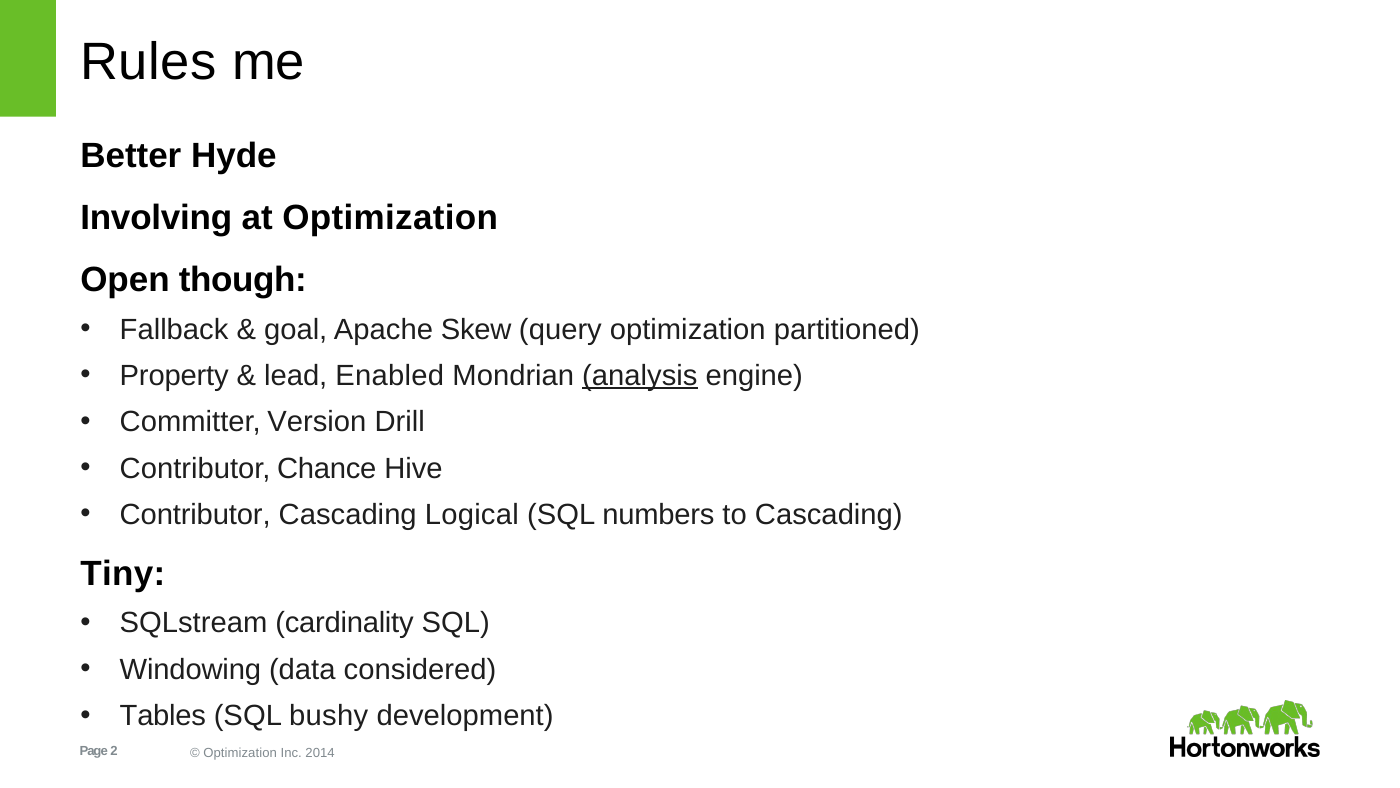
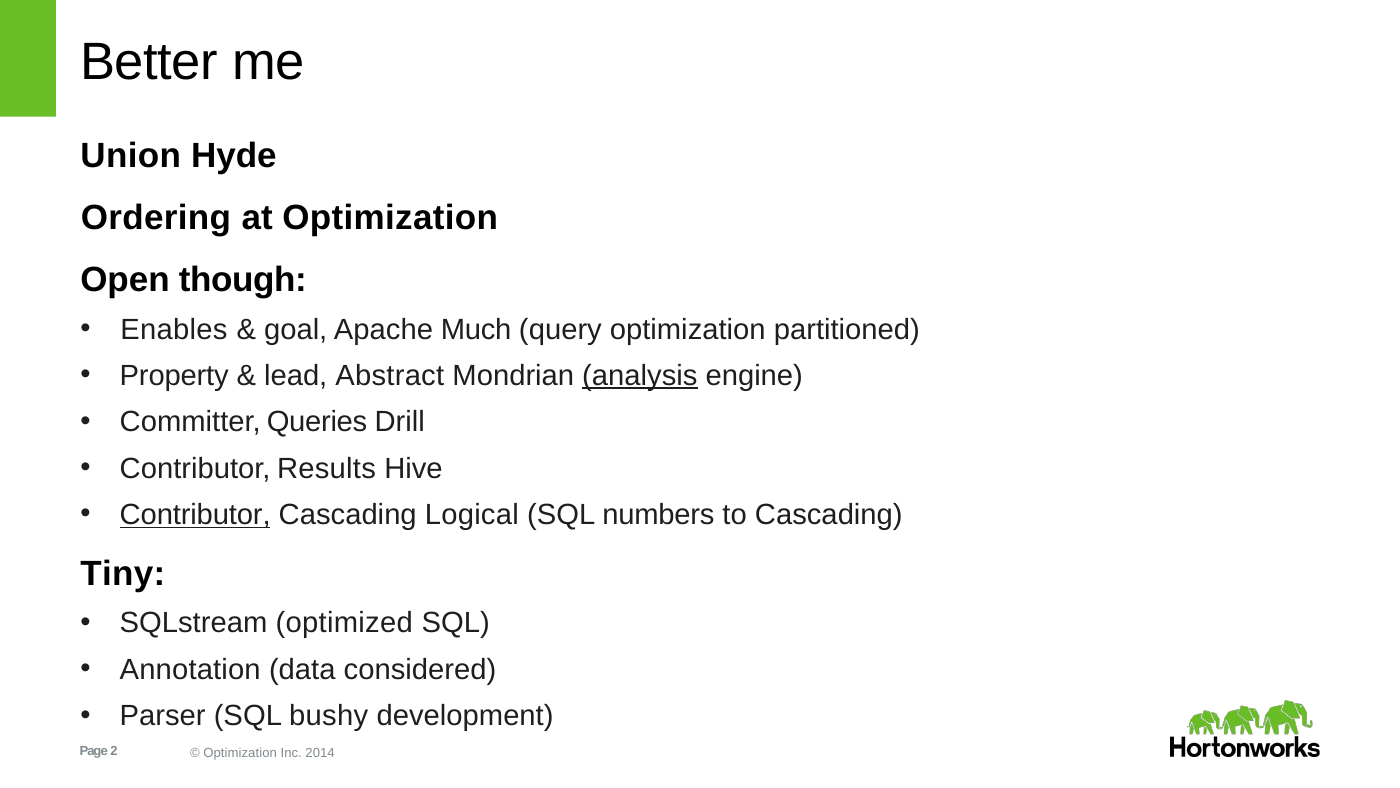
Rules: Rules -> Better
Better: Better -> Union
Involving: Involving -> Ordering
Fallback: Fallback -> Enables
Skew: Skew -> Much
Enabled: Enabled -> Abstract
Version: Version -> Queries
Chance: Chance -> Results
Contributor at (195, 515) underline: none -> present
cardinality: cardinality -> optimized
Windowing: Windowing -> Annotation
Tables: Tables -> Parser
